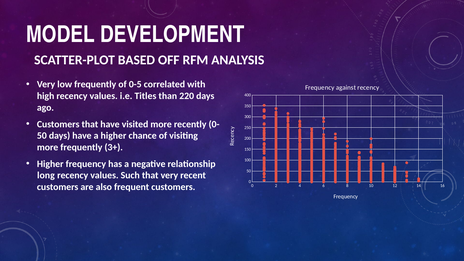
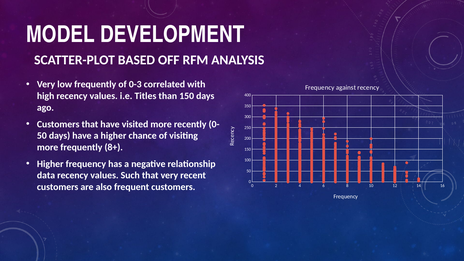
0-5: 0-5 -> 0-3
than 220: 220 -> 150
3+: 3+ -> 8+
long: long -> data
